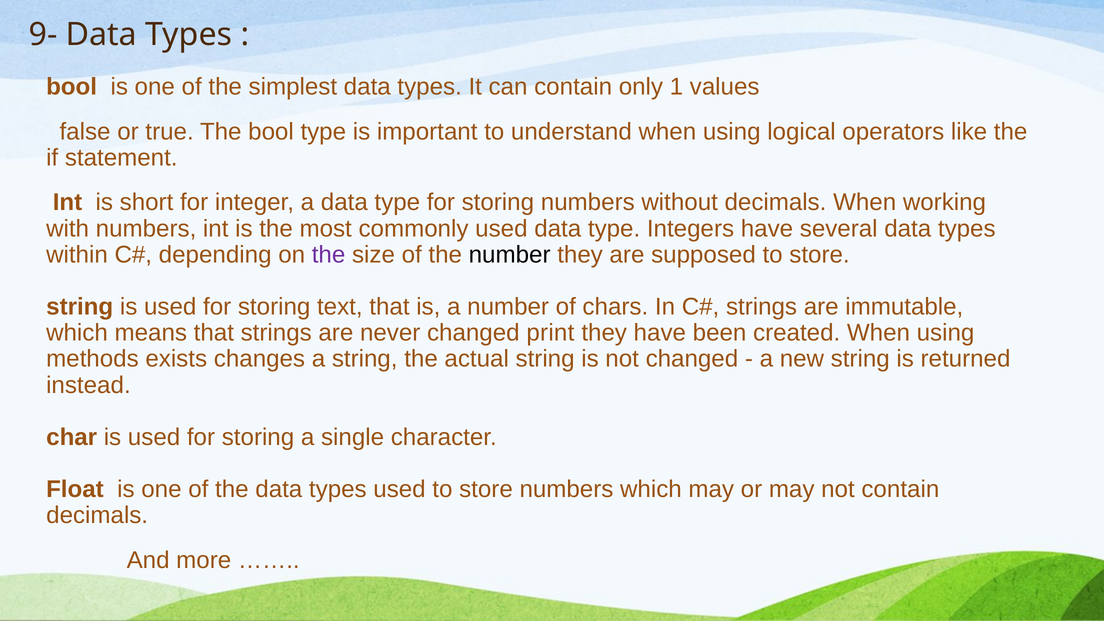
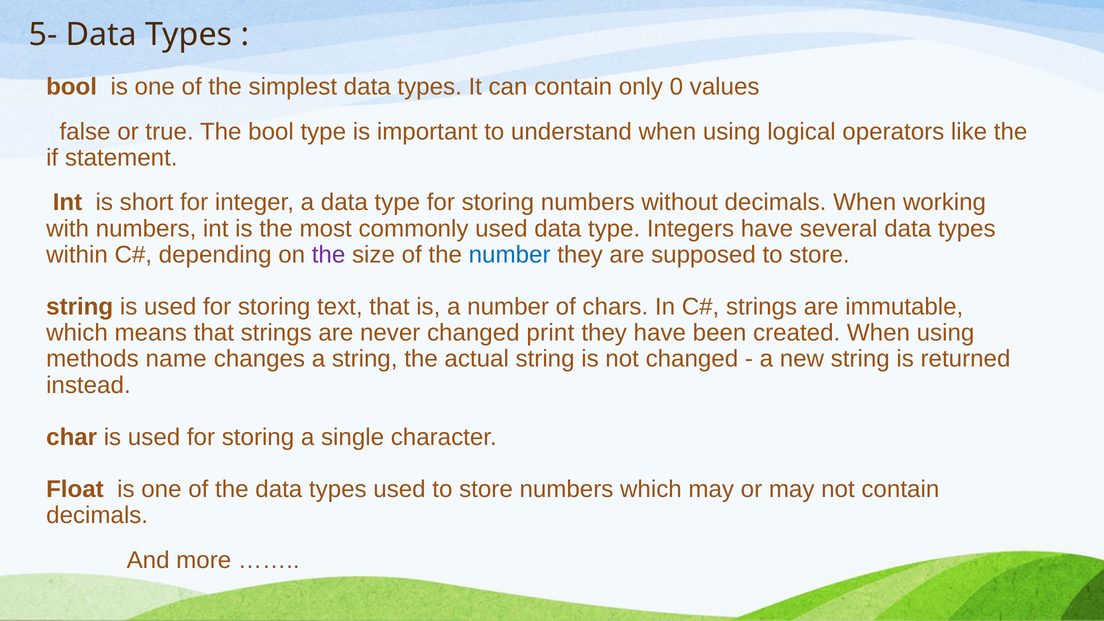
9-: 9- -> 5-
1: 1 -> 0
number at (510, 255) colour: black -> blue
exists: exists -> name
